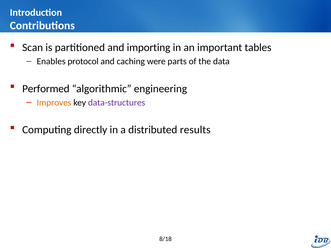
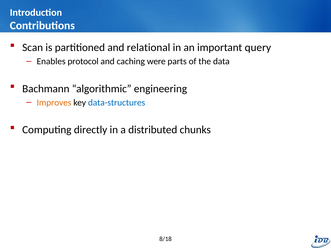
importing: importing -> relational
tables: tables -> query
Performed: Performed -> Bachmann
data-structures colour: purple -> blue
results: results -> chunks
